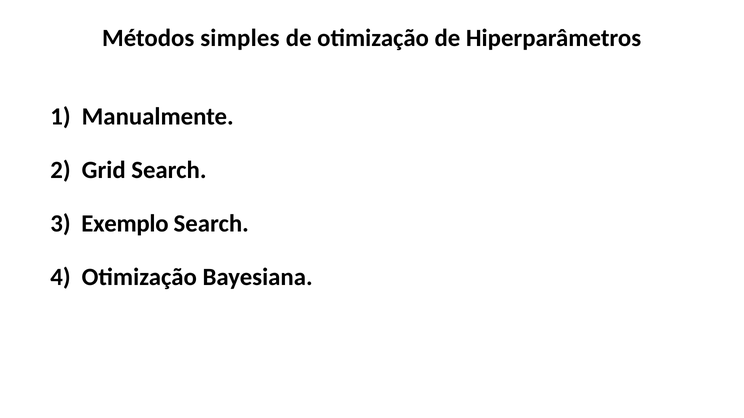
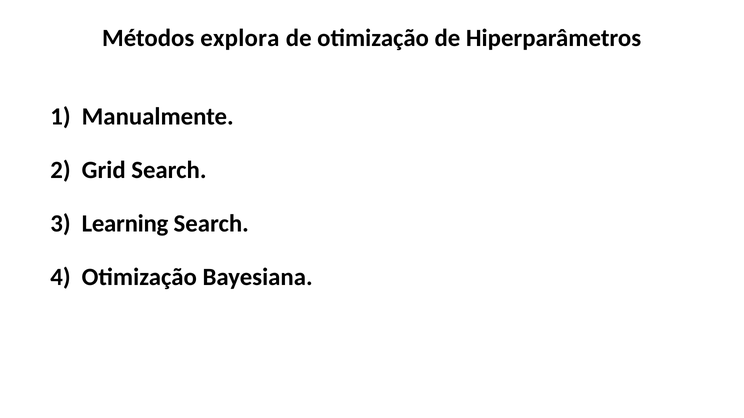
simples: simples -> explora
Exemplo: Exemplo -> Learning
